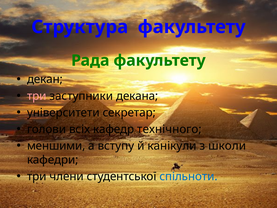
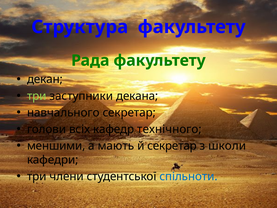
три at (37, 96) colour: pink -> light green
університети: університети -> навчального
вступу: вступу -> мають
й канікули: канікули -> секретар
